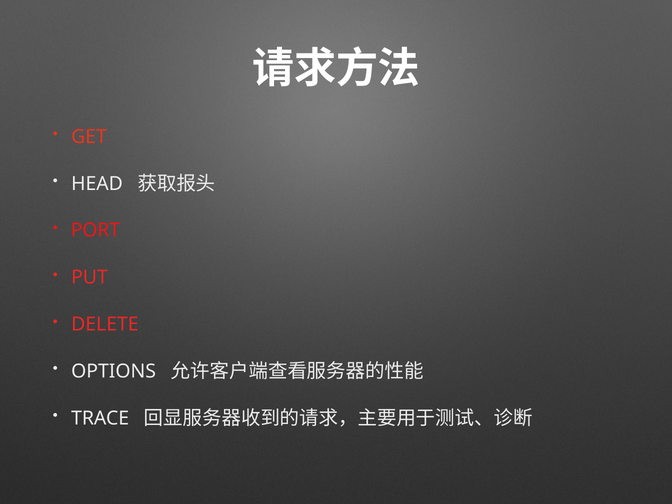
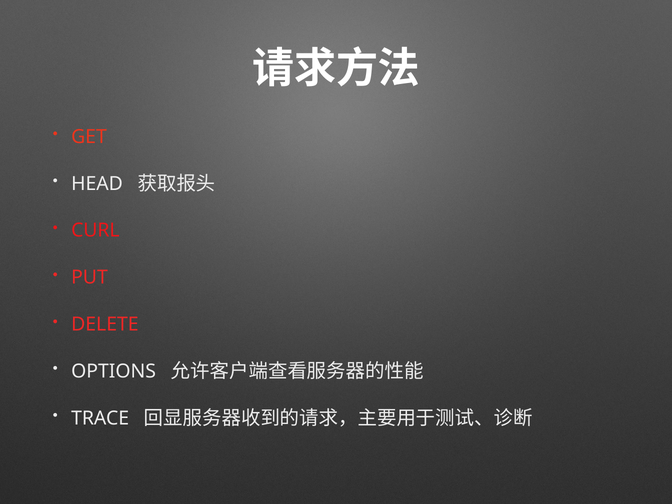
PORT: PORT -> CURL
